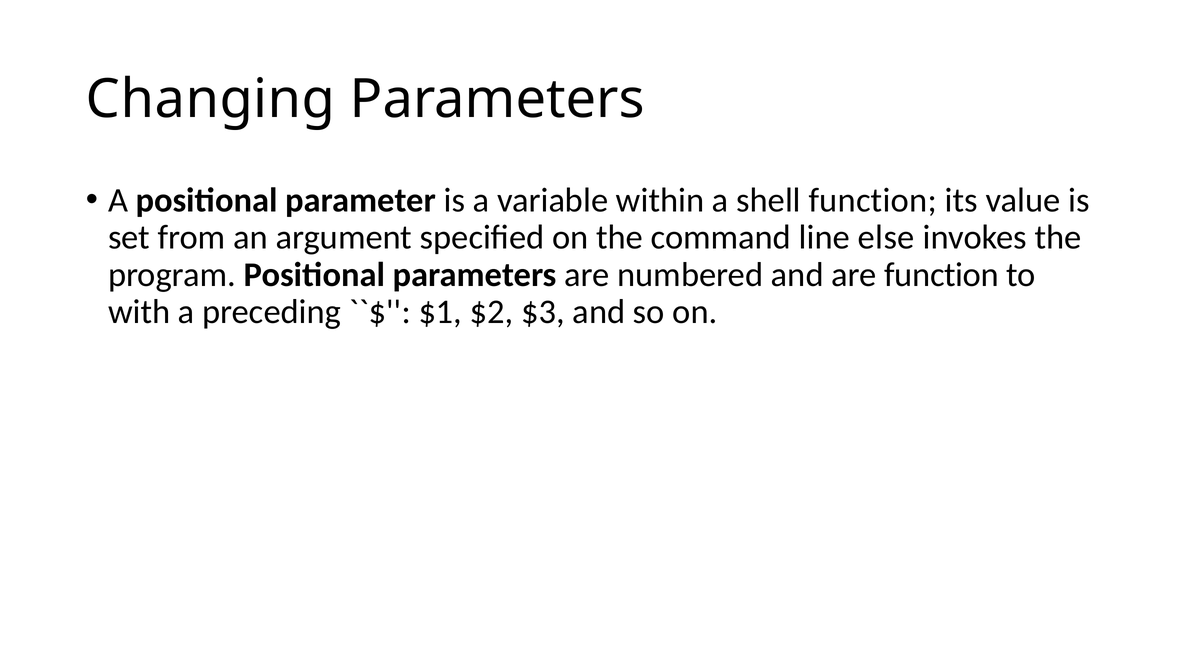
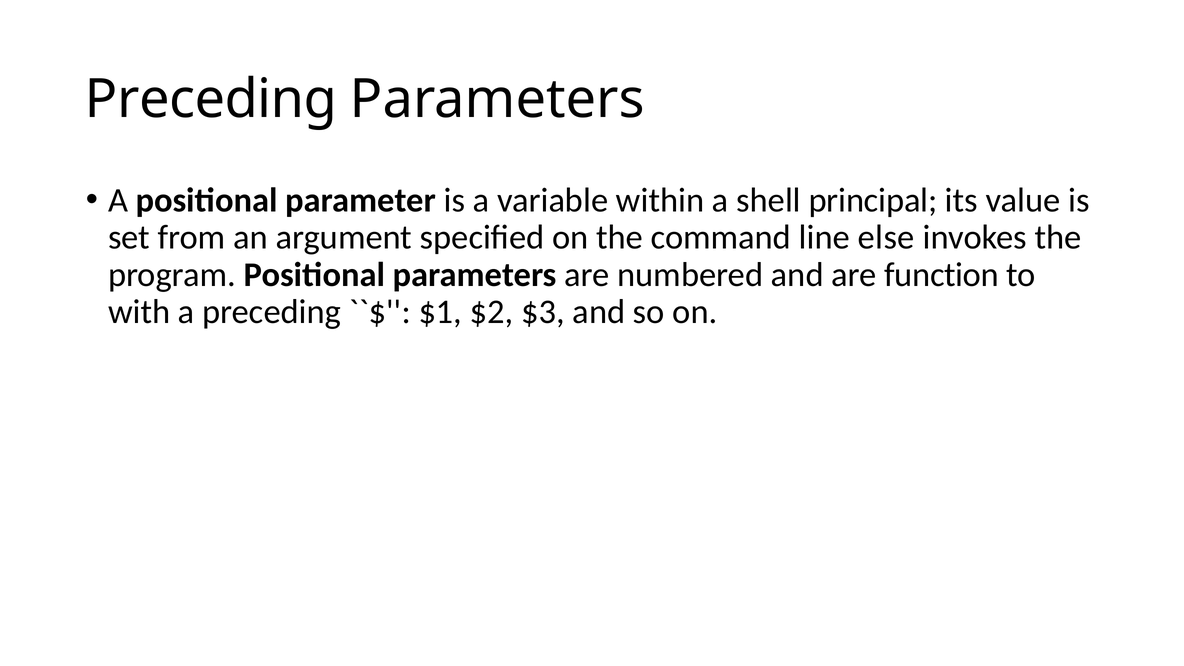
Changing at (211, 99): Changing -> Preceding
shell function: function -> principal
